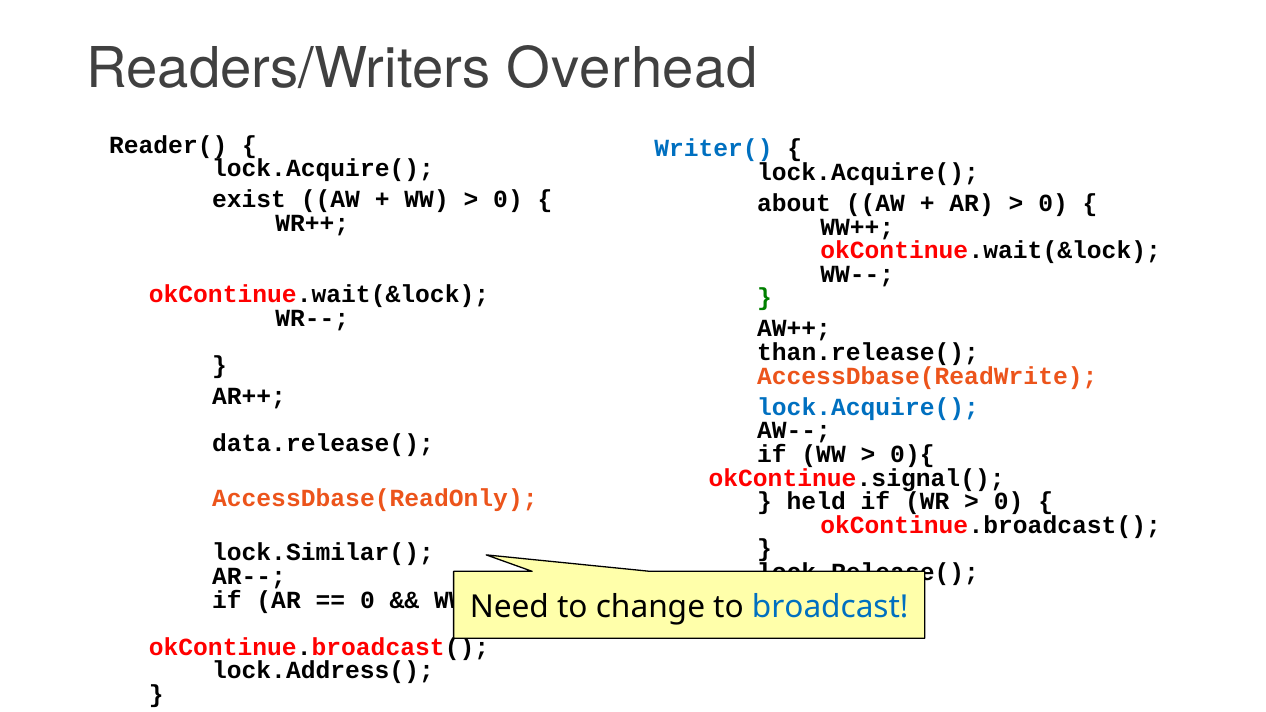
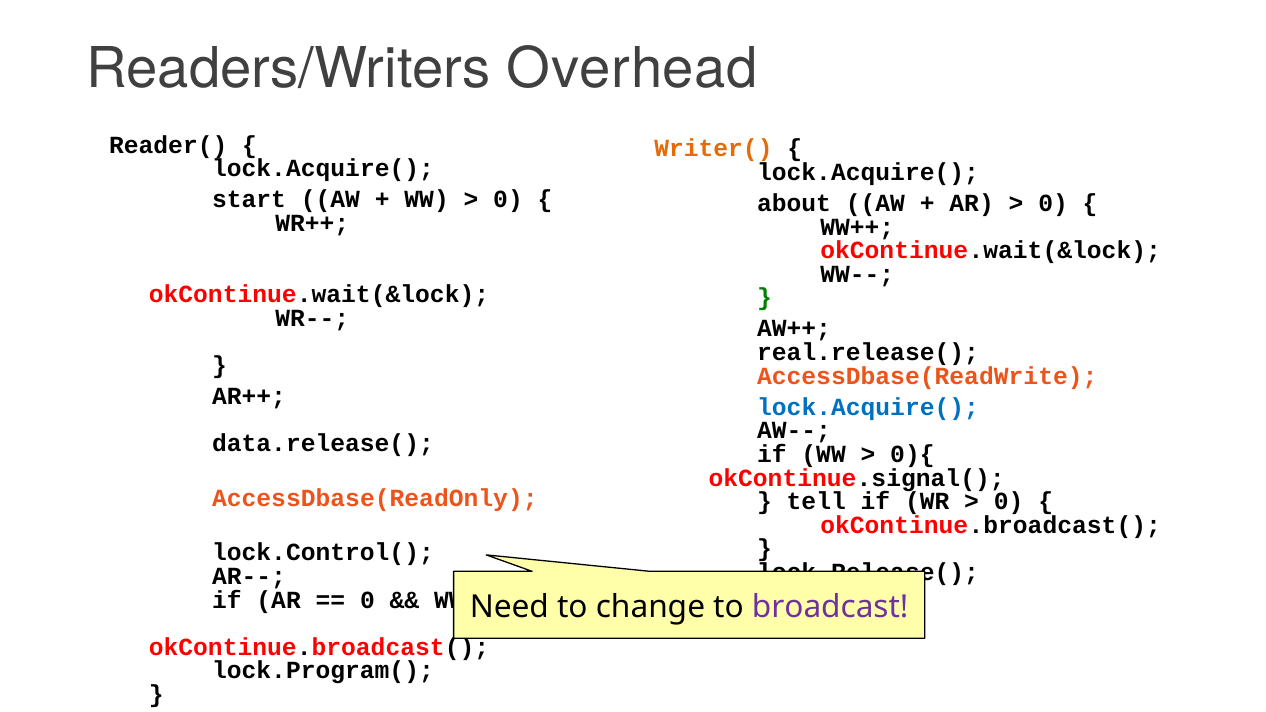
Writer( colour: blue -> orange
exist: exist -> start
than.release(: than.release( -> real.release(
held: held -> tell
lock.Similar(: lock.Similar( -> lock.Control(
broadcast colour: blue -> purple
lock.Address(: lock.Address( -> lock.Program(
